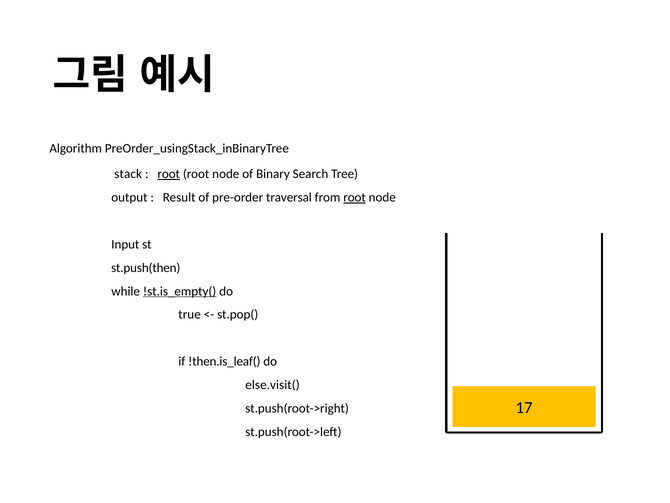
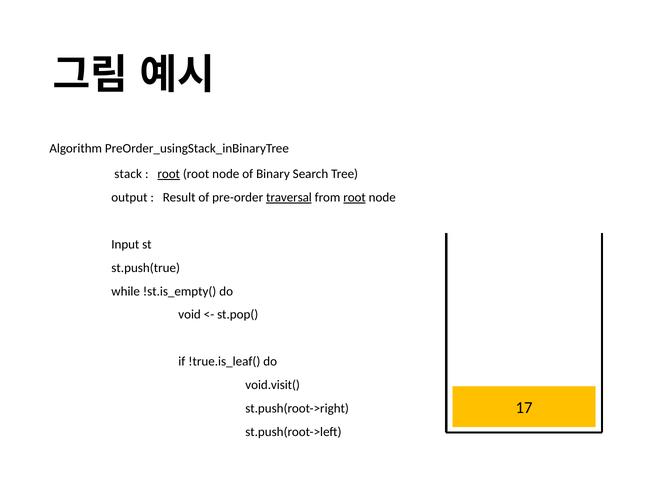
traversal underline: none -> present
st.push(then: st.push(then -> st.push(true
!st.is_empty( underline: present -> none
true: true -> void
!then.is_leaf(: !then.is_leaf( -> !true.is_leaf(
else.visit(: else.visit( -> void.visit(
